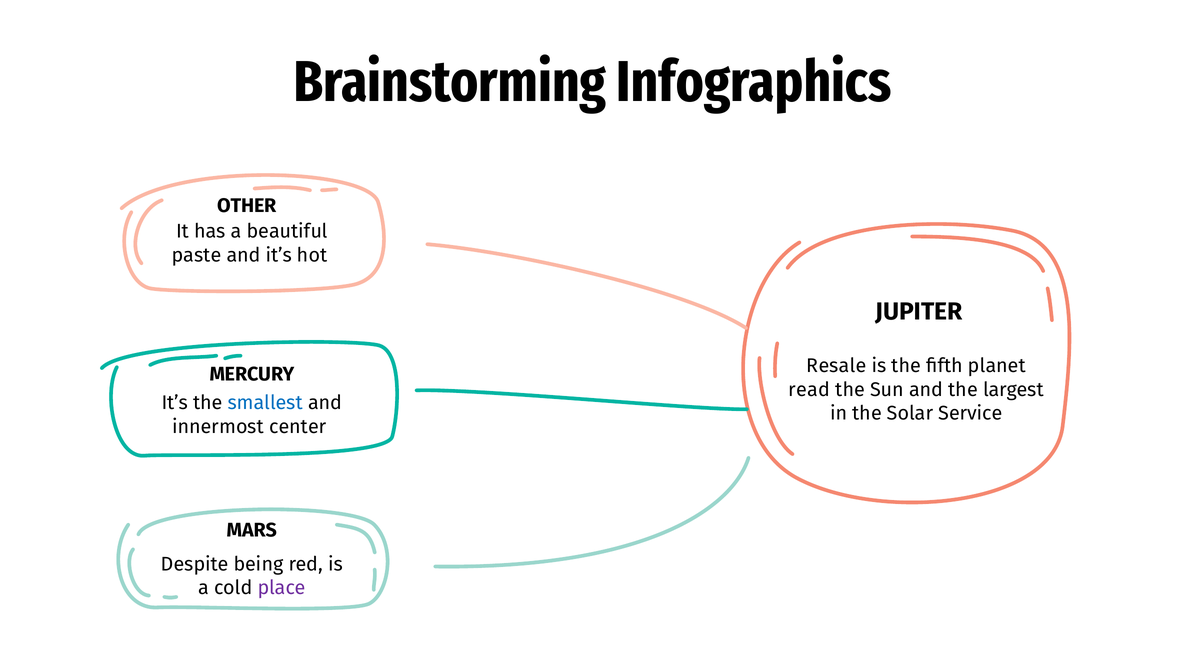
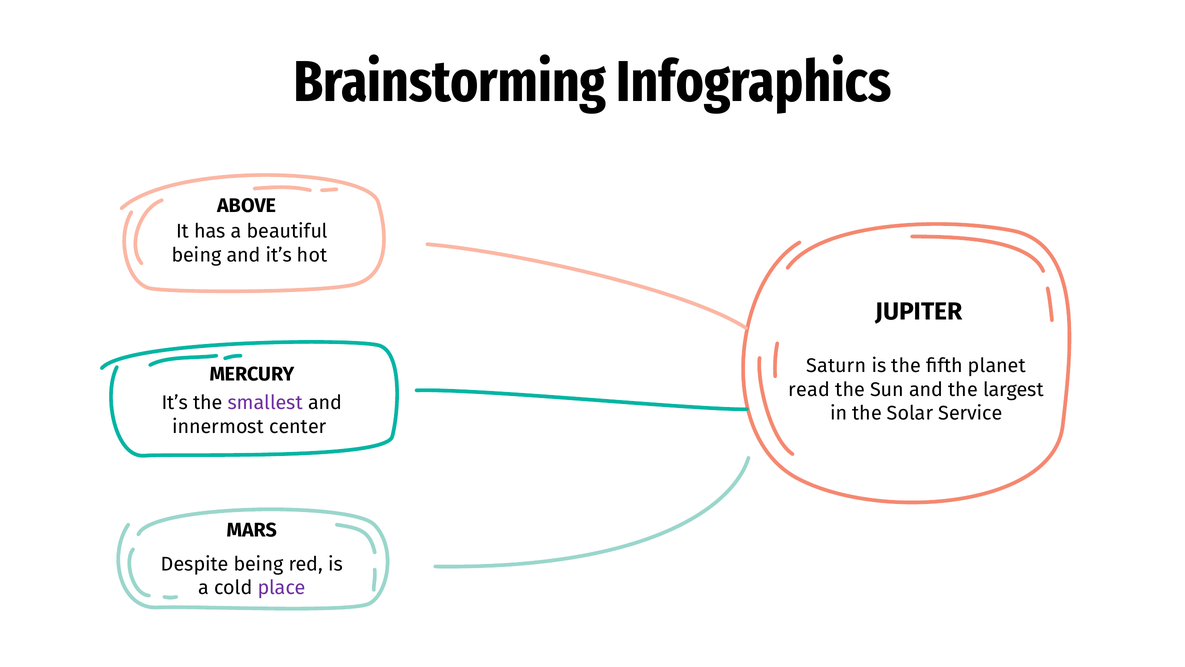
OTHER: OTHER -> ABOVE
paste at (196, 255): paste -> being
Resale: Resale -> Saturn
smallest colour: blue -> purple
